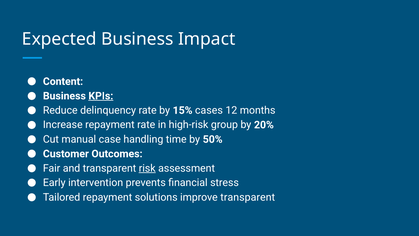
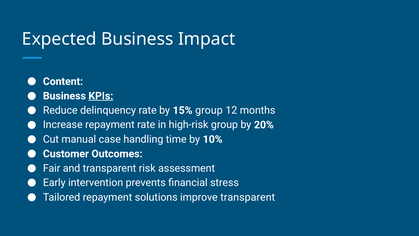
15% cases: cases -> group
50%: 50% -> 10%
risk underline: present -> none
